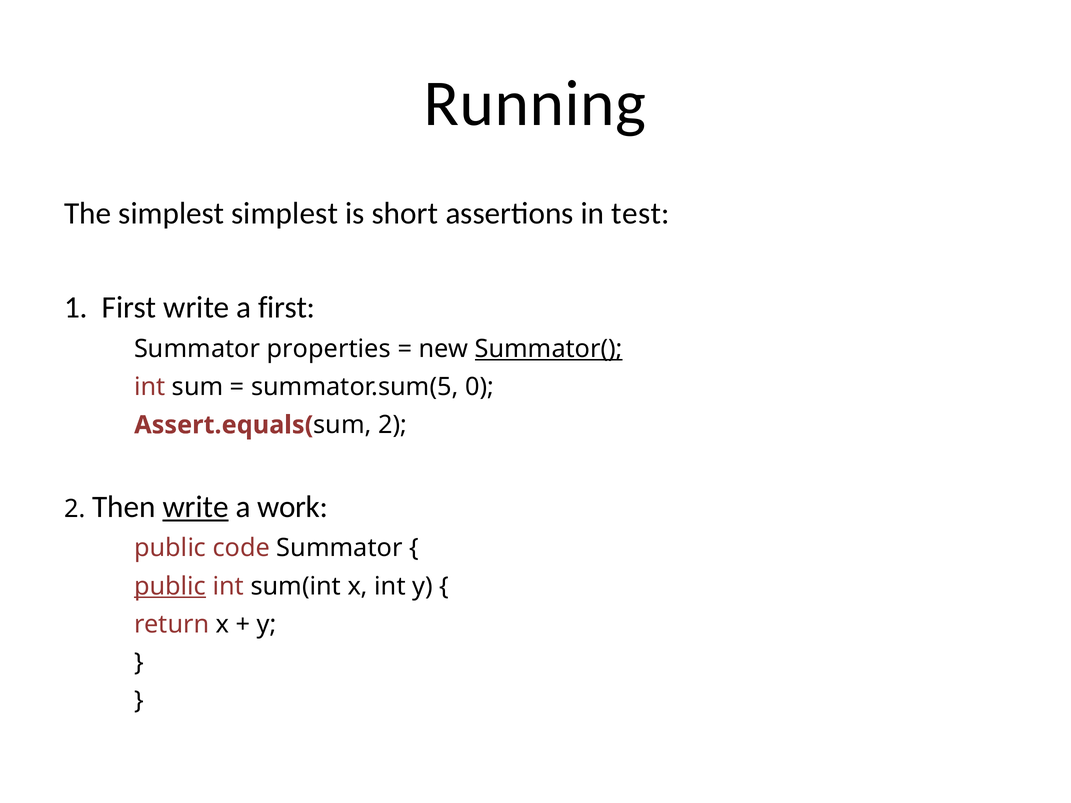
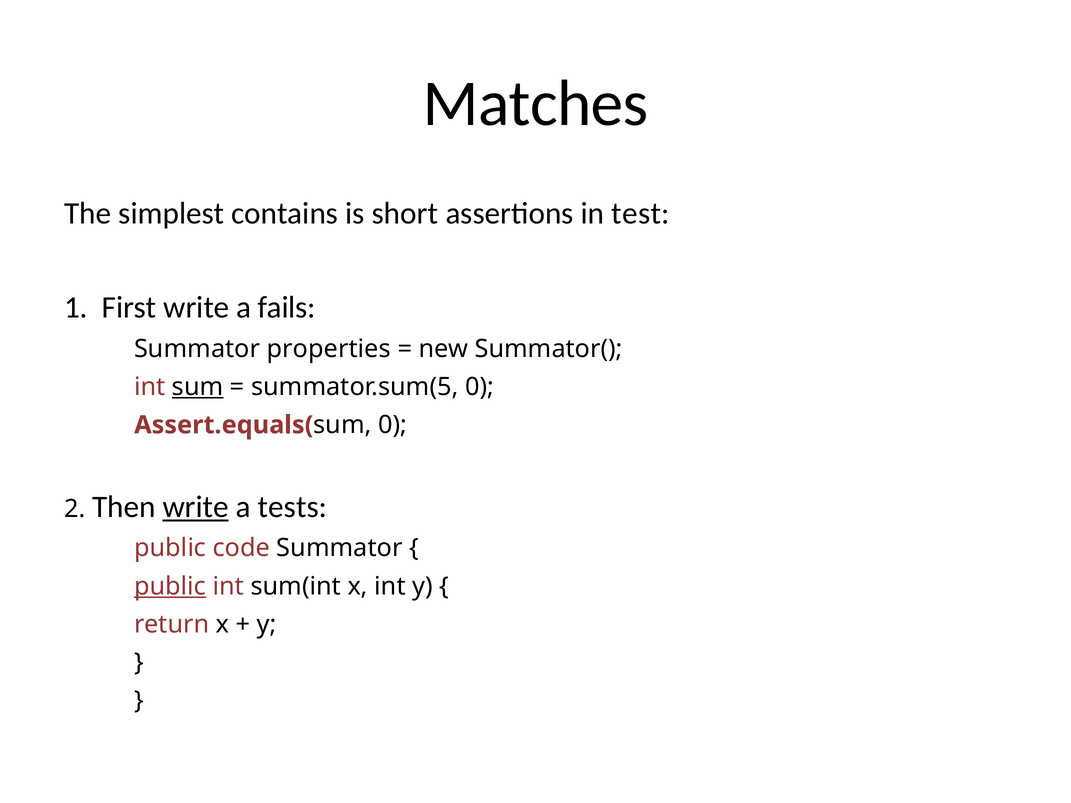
Running: Running -> Matches
simplest simplest: simplest -> contains
a first: first -> fails
Summator( underline: present -> none
sum underline: none -> present
Assert.equals(sum 2: 2 -> 0
work: work -> tests
